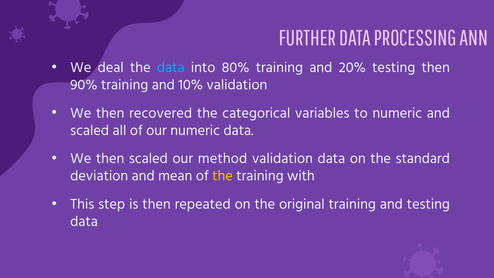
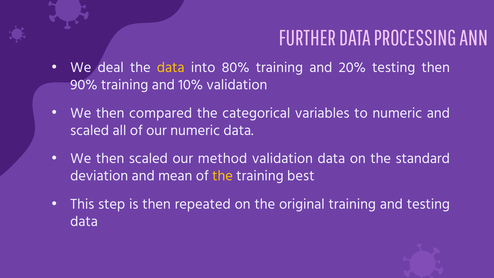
data at (171, 67) colour: light blue -> yellow
recovered: recovered -> compared
with: with -> best
